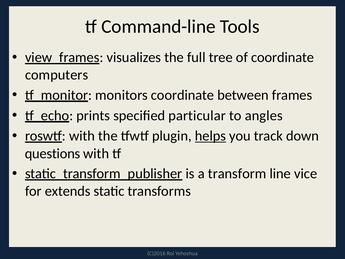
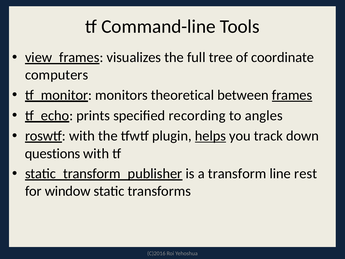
monitors coordinate: coordinate -> theoretical
frames underline: none -> present
particular: particular -> recording
vice: vice -> rest
extends: extends -> window
